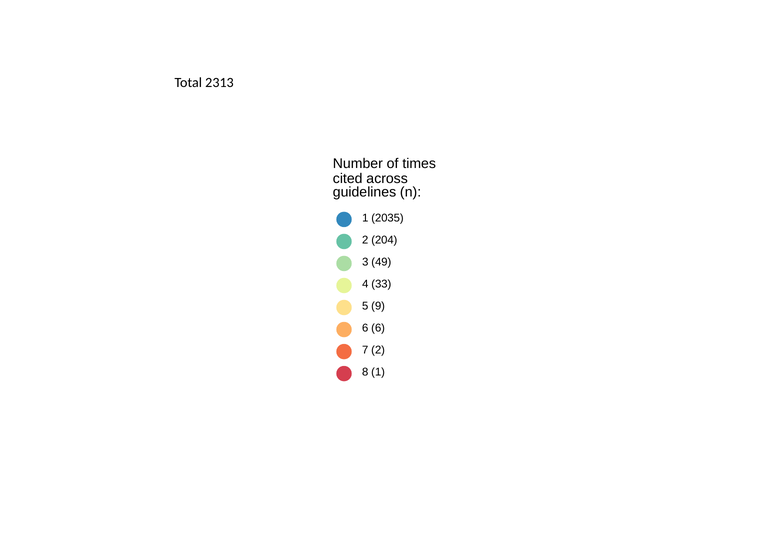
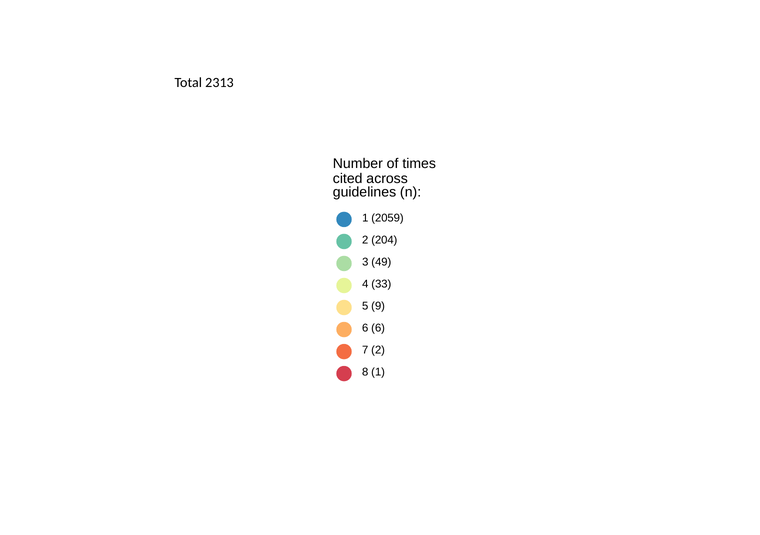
2035: 2035 -> 2059
